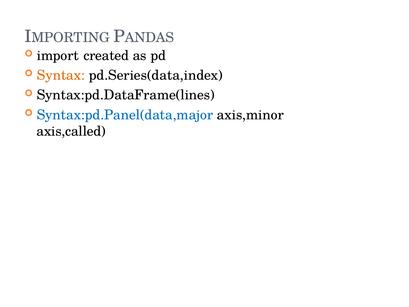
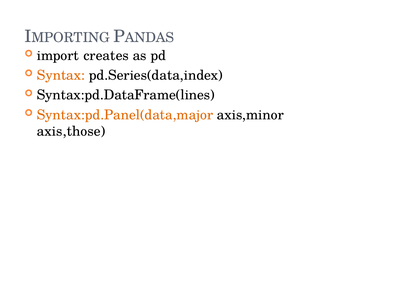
created: created -> creates
Syntax:pd.Panel(data,major colour: blue -> orange
axis,called: axis,called -> axis,those
